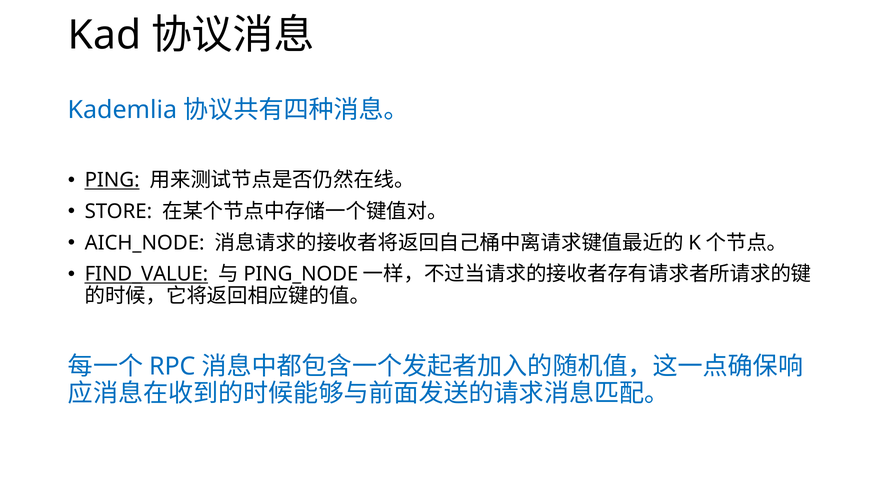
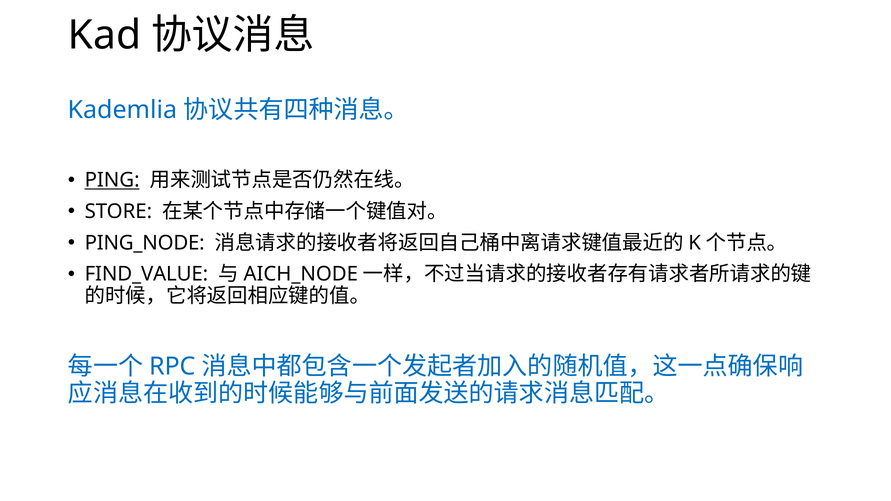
AICH_NODE: AICH_NODE -> PING_NODE
FIND_VALUE underline: present -> none
PING_NODE: PING_NODE -> AICH_NODE
